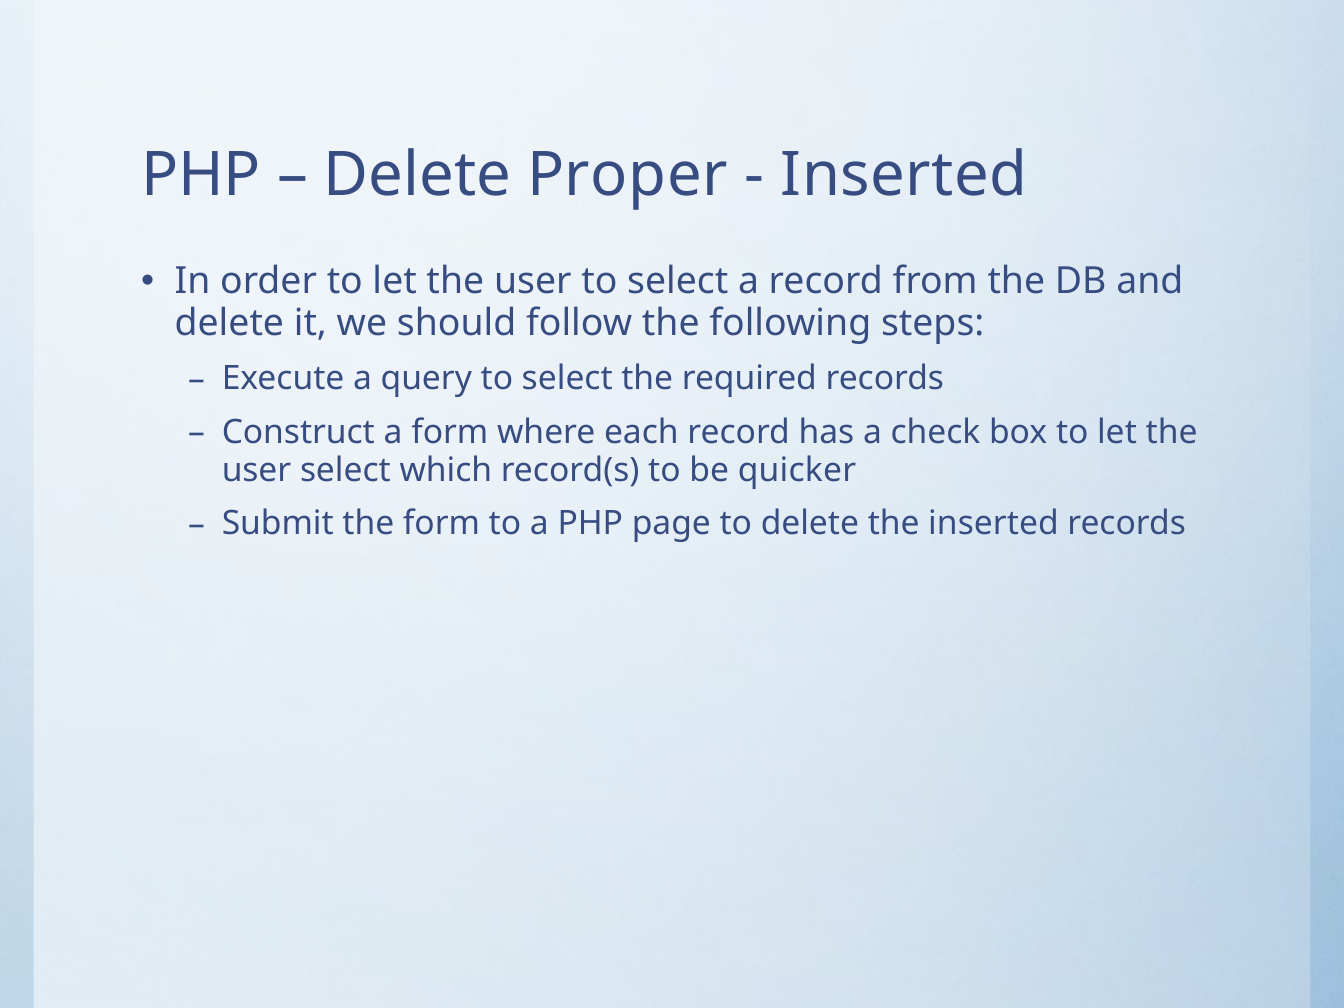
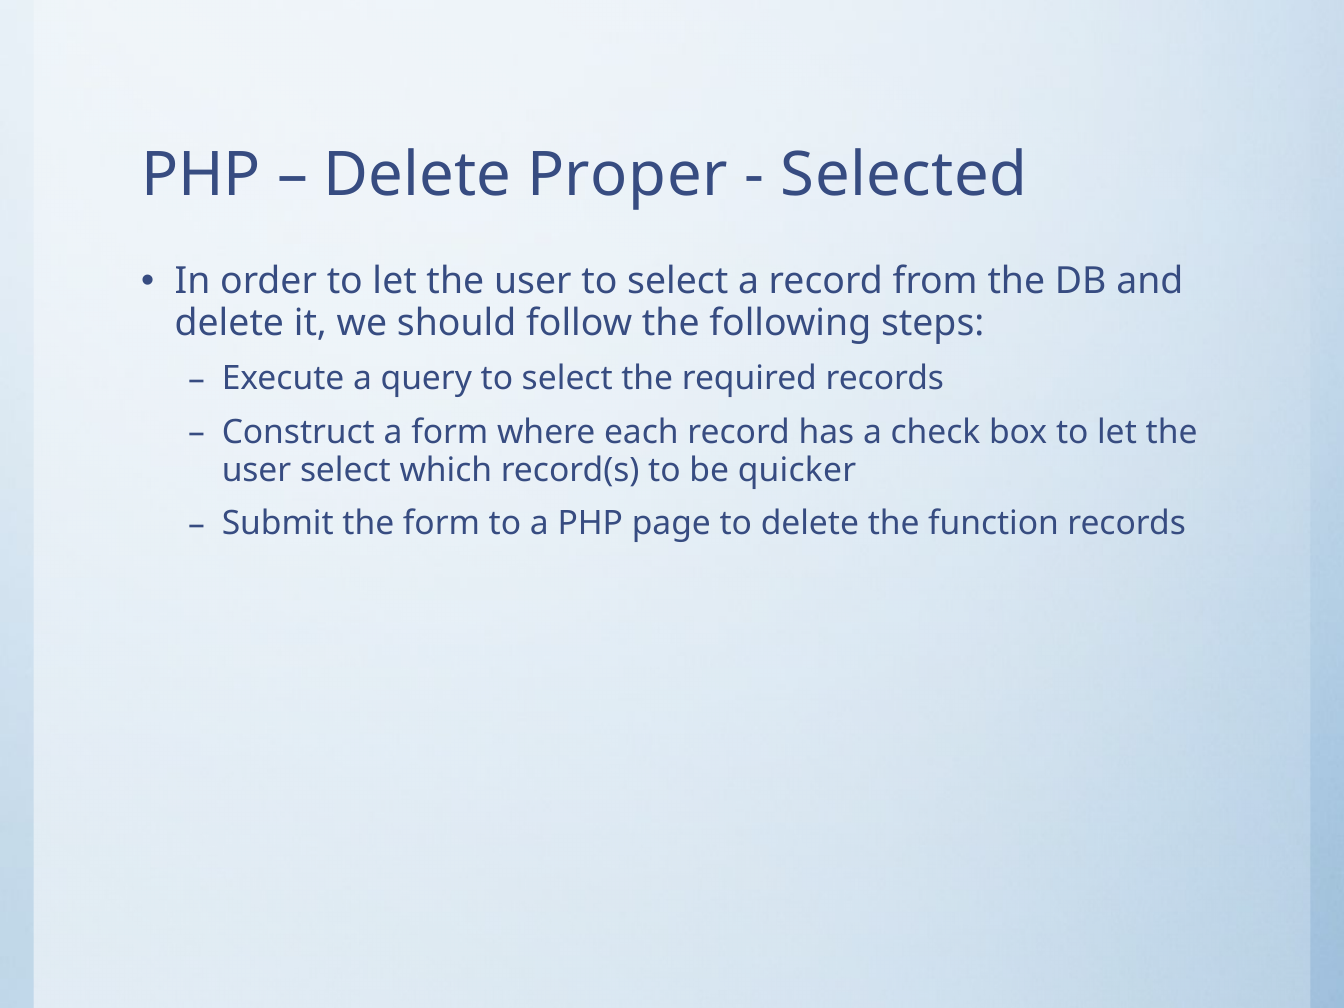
Inserted at (904, 175): Inserted -> Selected
the inserted: inserted -> function
